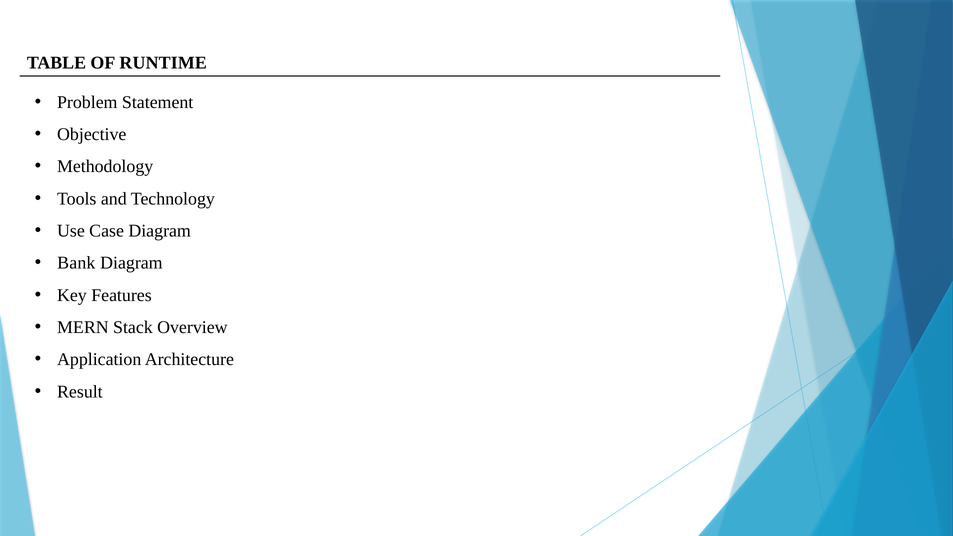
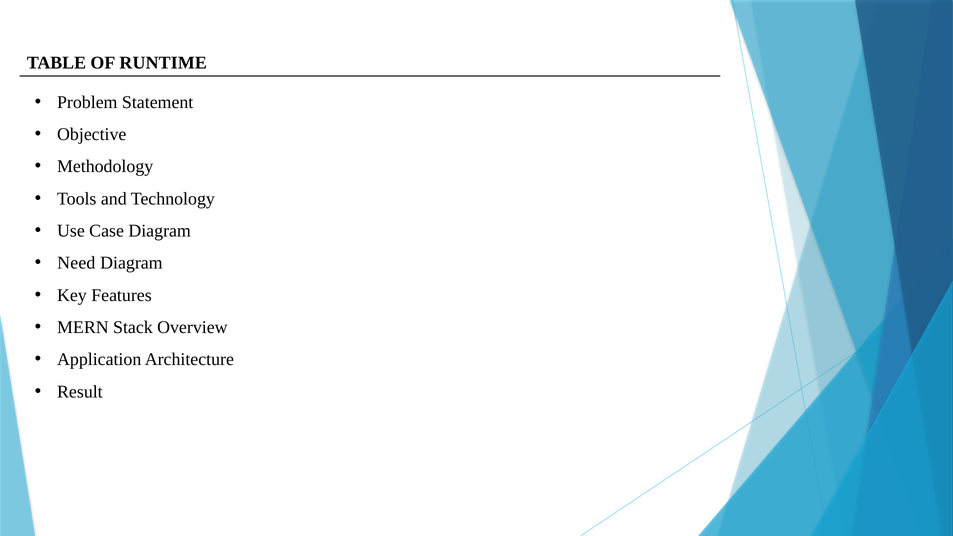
Bank: Bank -> Need
